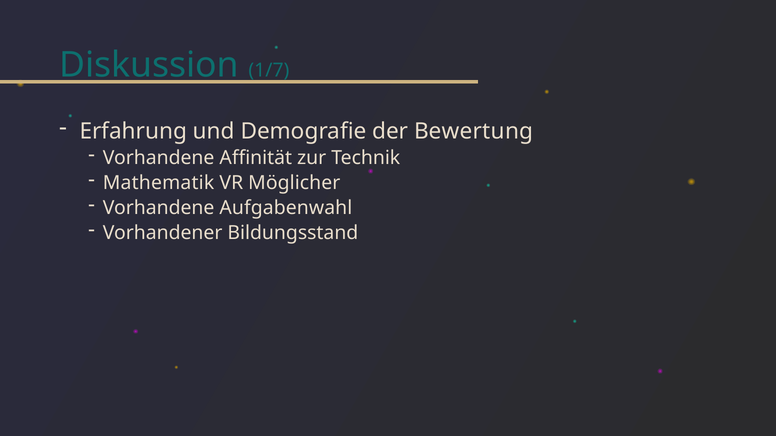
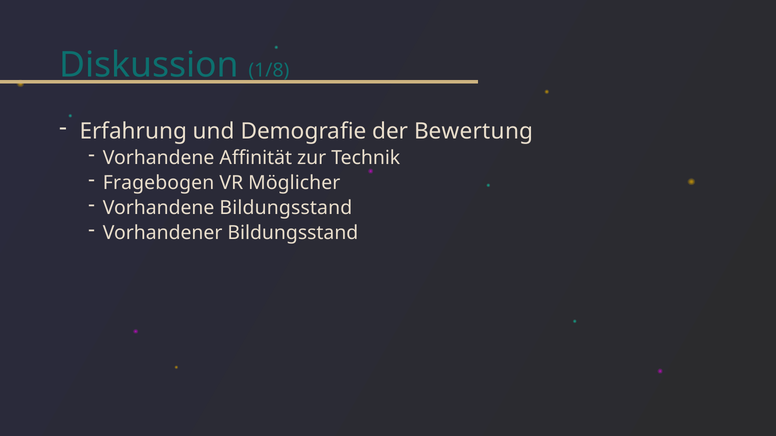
1/7: 1/7 -> 1/8
Mathematik: Mathematik -> Fragebogen
Vorhandene Aufgabenwahl: Aufgabenwahl -> Bildungsstand
